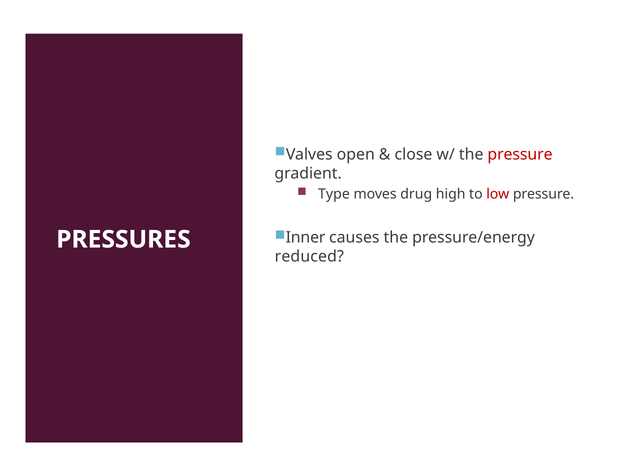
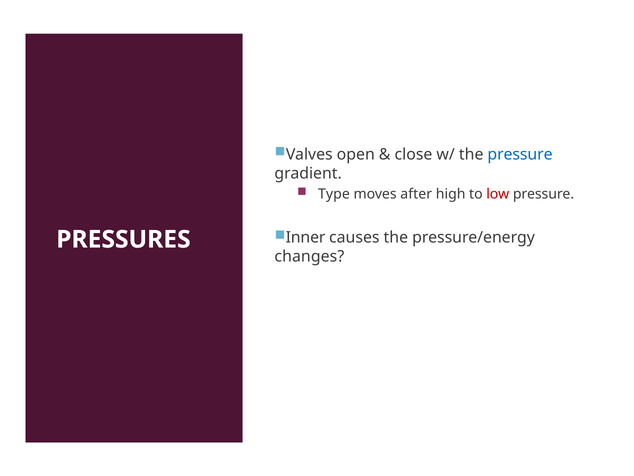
pressure at (520, 154) colour: red -> blue
drug: drug -> after
reduced: reduced -> changes
